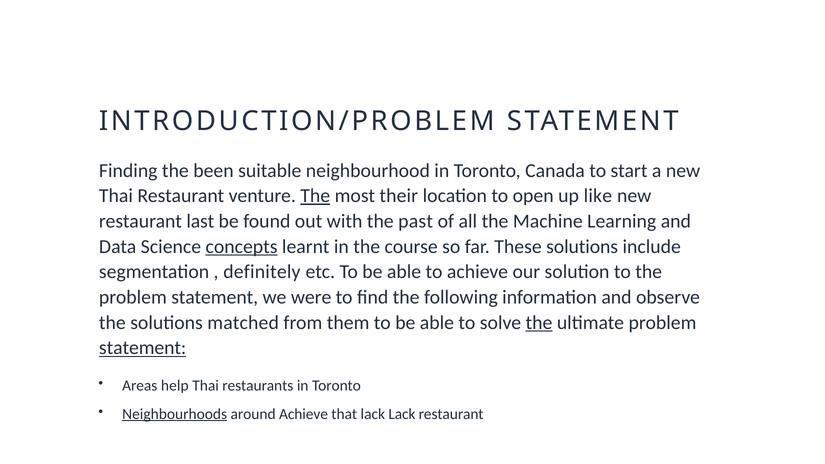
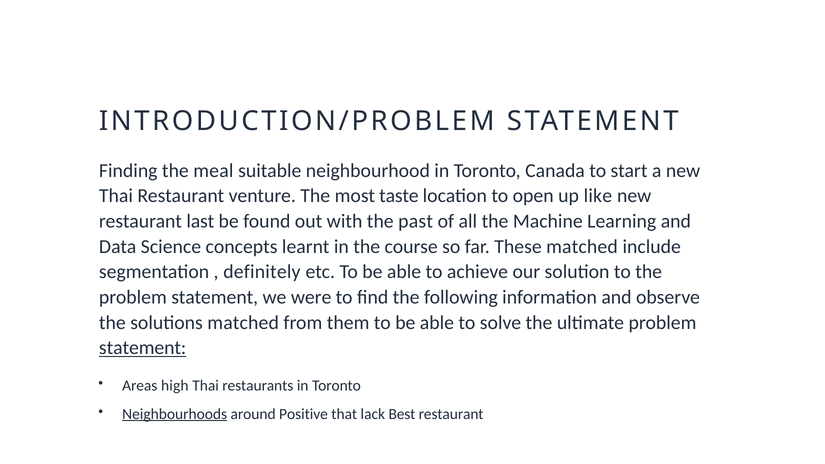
been: been -> meal
The at (315, 196) underline: present -> none
their: their -> taste
concepts underline: present -> none
These solutions: solutions -> matched
the at (539, 323) underline: present -> none
help: help -> high
around Achieve: Achieve -> Positive
lack Lack: Lack -> Best
